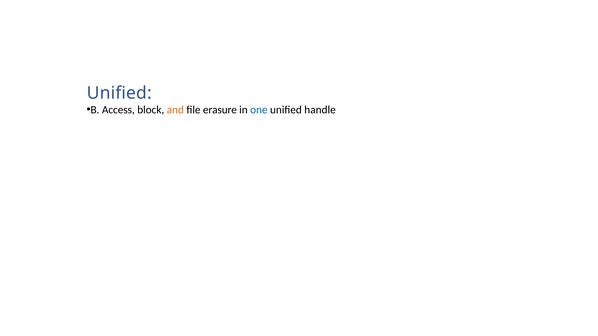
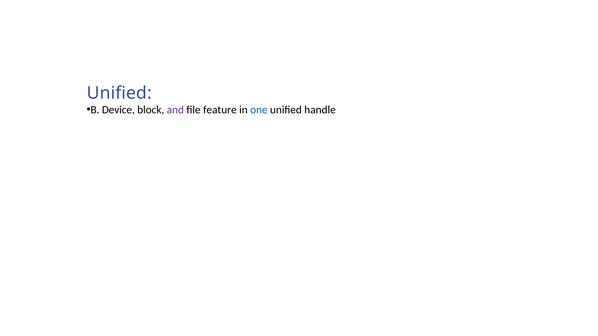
Access: Access -> Device
and colour: orange -> purple
erasure: erasure -> feature
